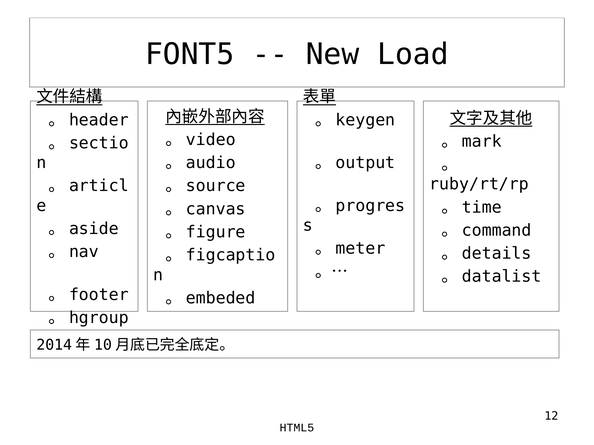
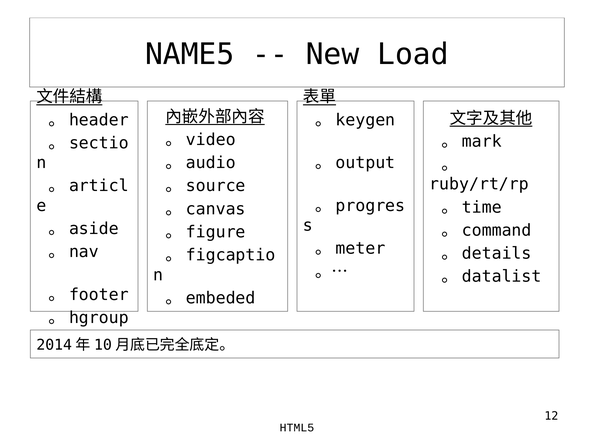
FONT5: FONT5 -> NAME5
